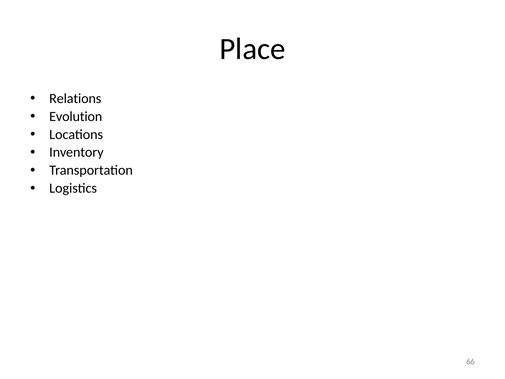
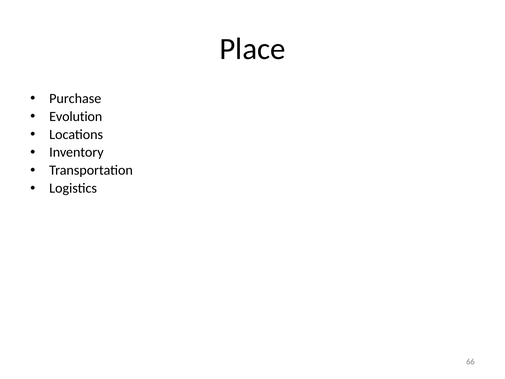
Relations: Relations -> Purchase
